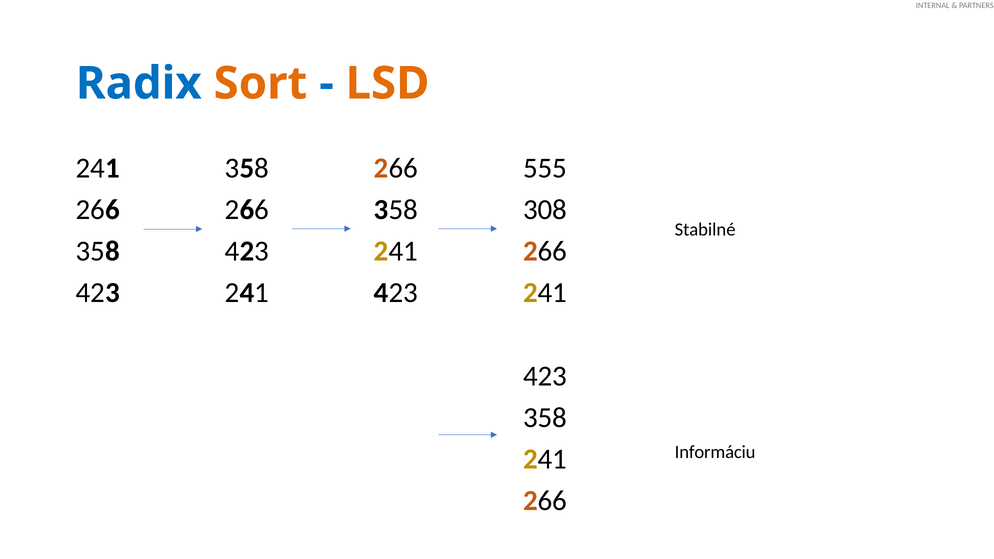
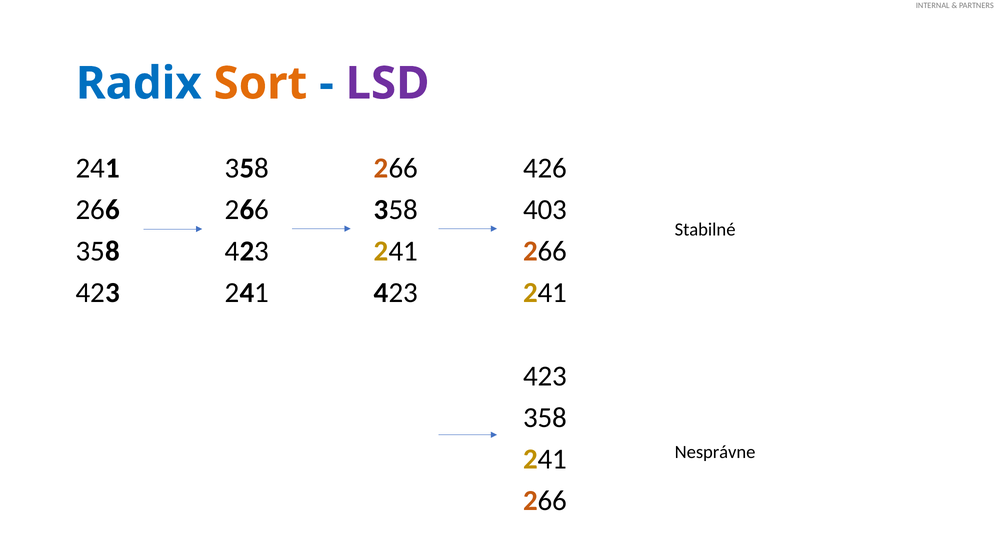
LSD colour: orange -> purple
555: 555 -> 426
308: 308 -> 403
Informáciu: Informáciu -> Nesprávne
